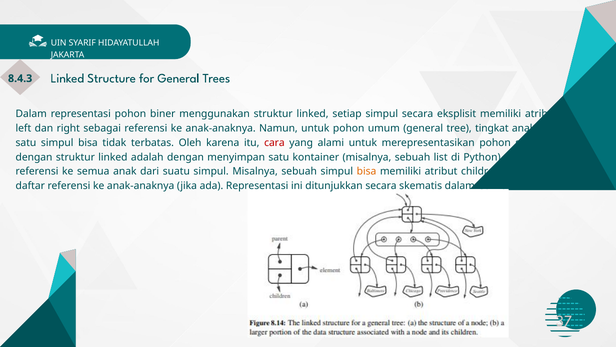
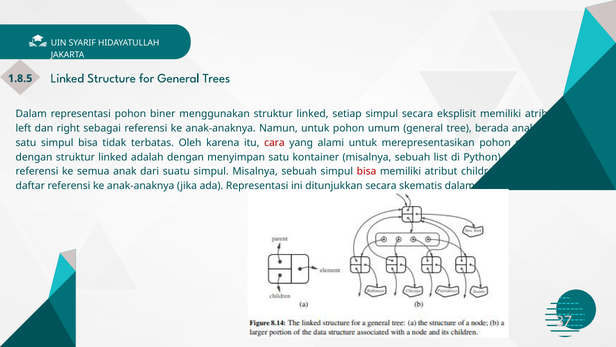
8.4.3: 8.4.3 -> 1.8.5
tingkat: tingkat -> berada
bisa at (367, 171) colour: orange -> red
